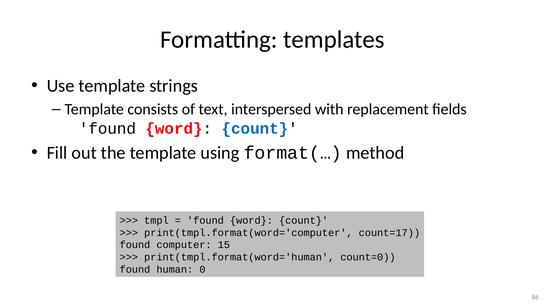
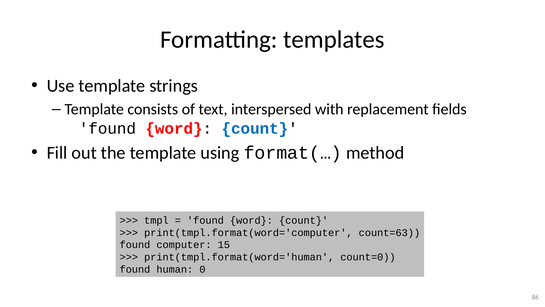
count=17: count=17 -> count=63
